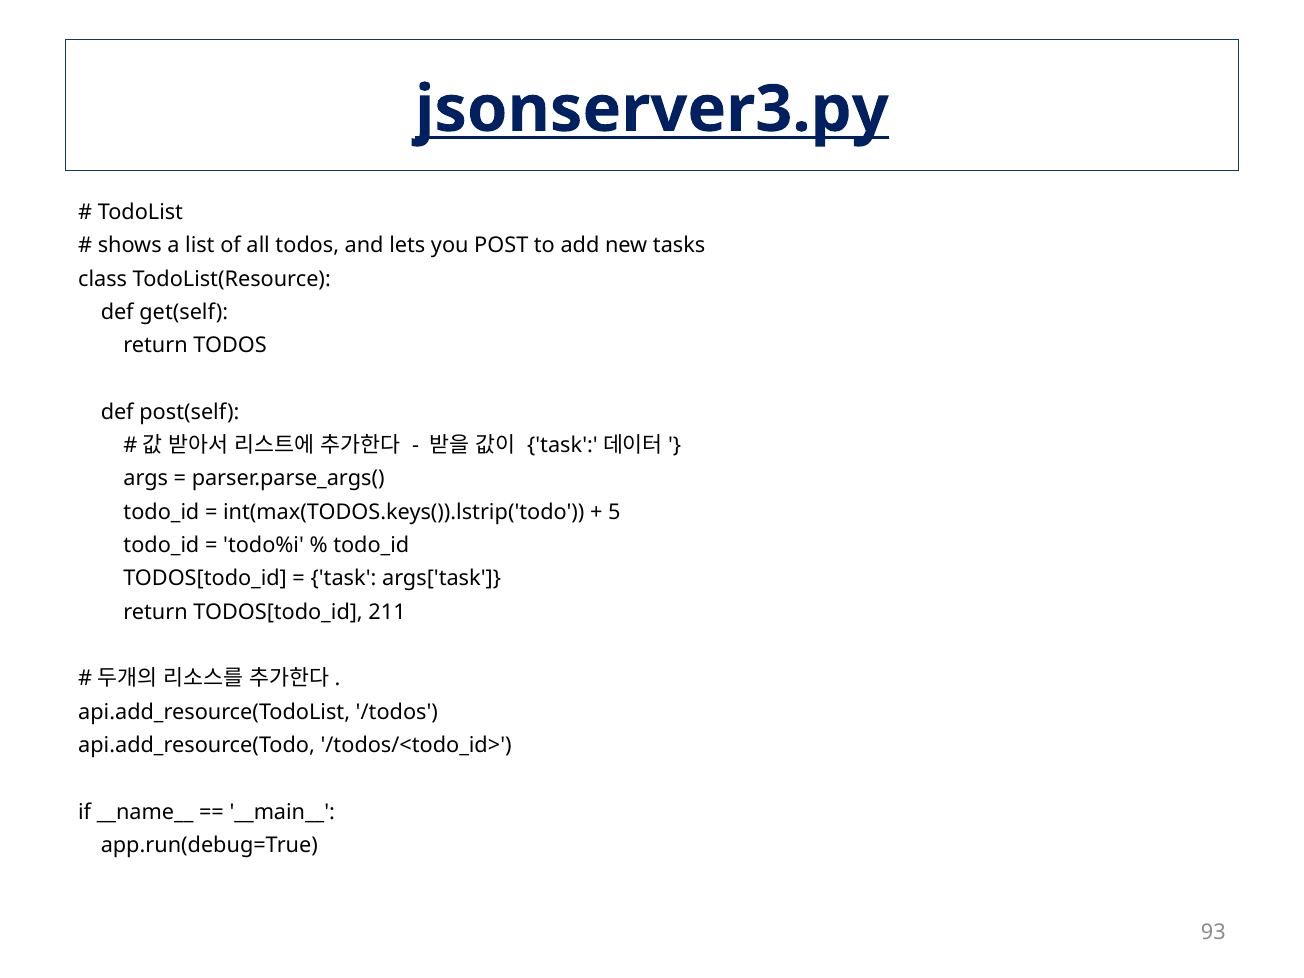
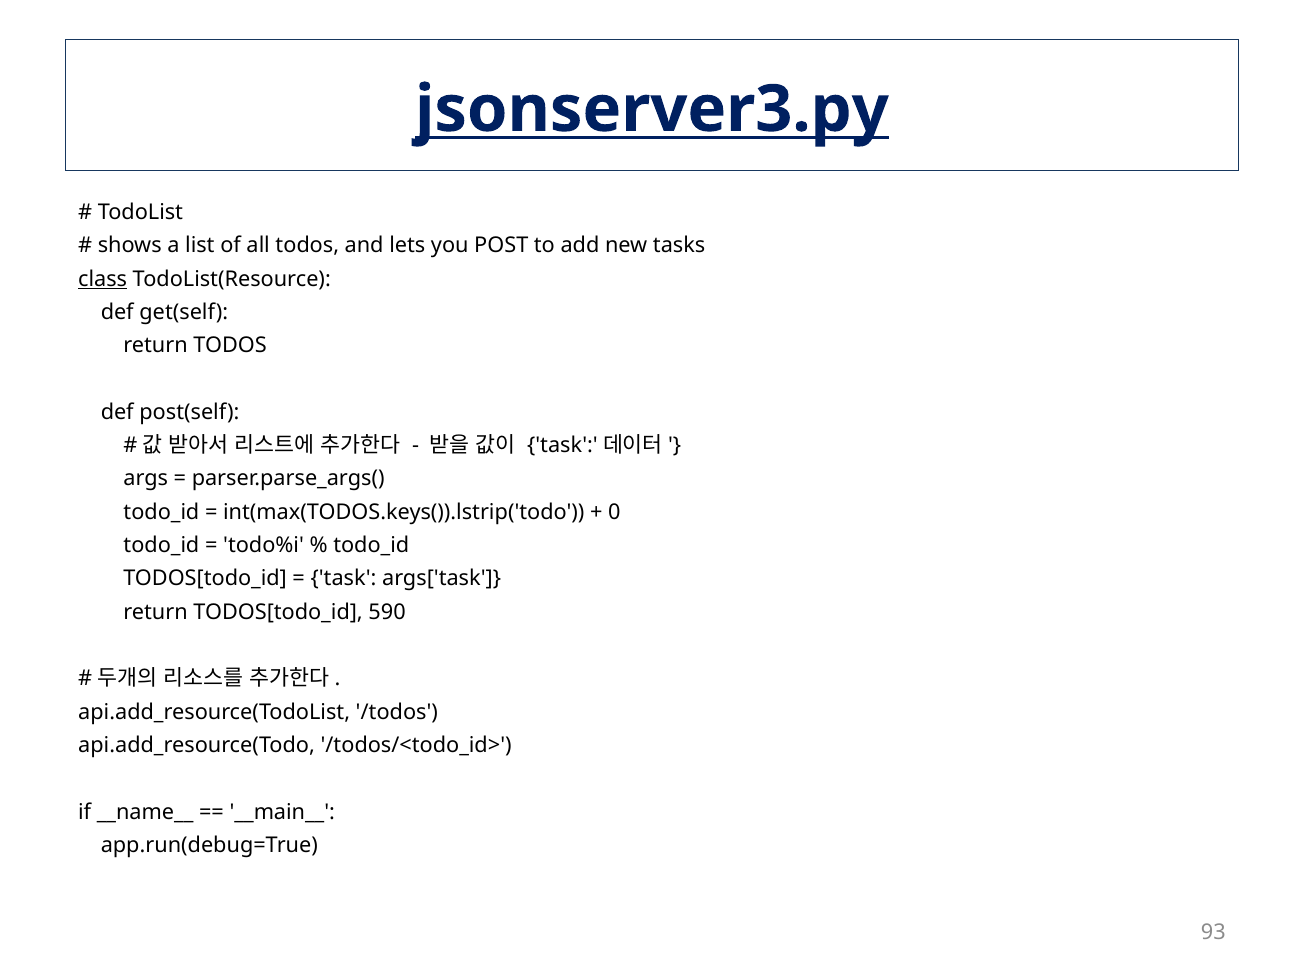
class underline: none -> present
5: 5 -> 0
211: 211 -> 590
